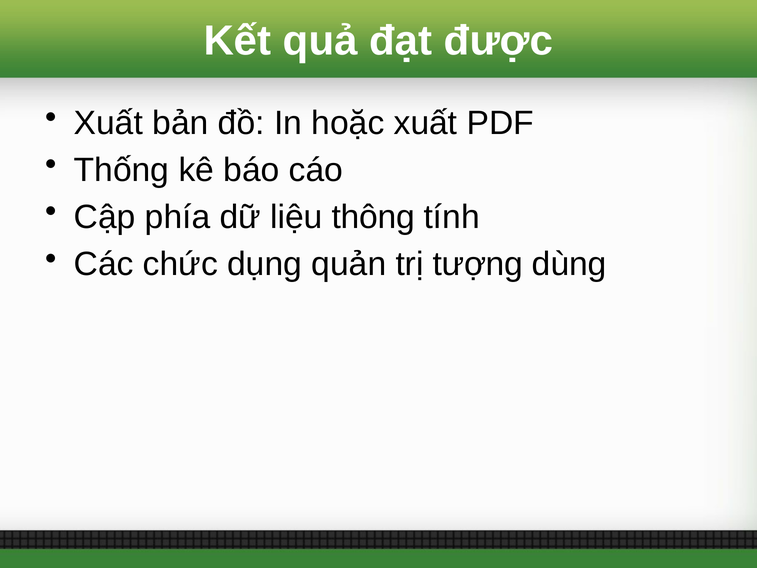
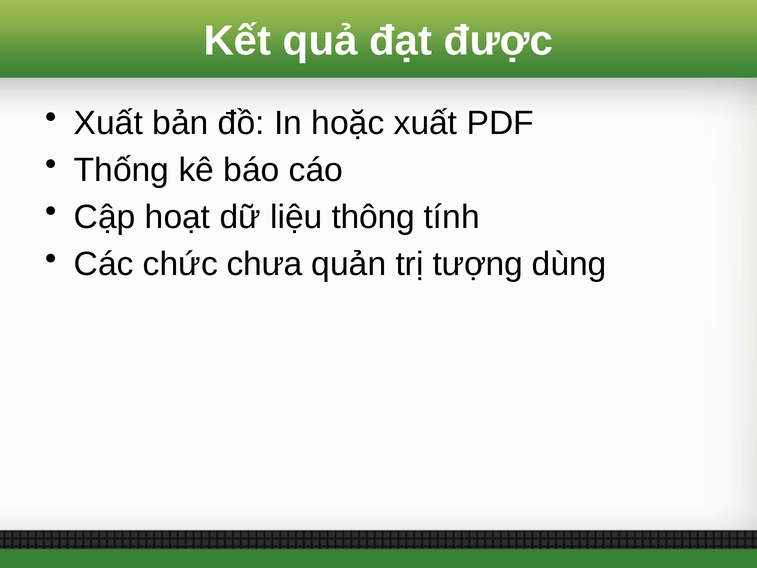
phía: phía -> hoạt
dụng: dụng -> chưa
